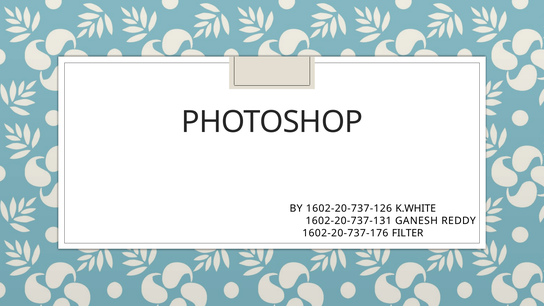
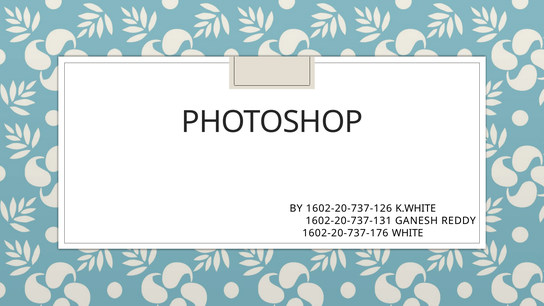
FILTER: FILTER -> WHITE
